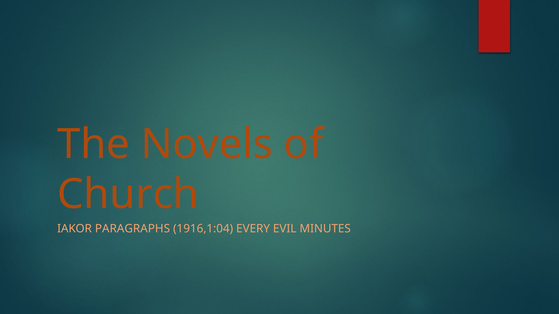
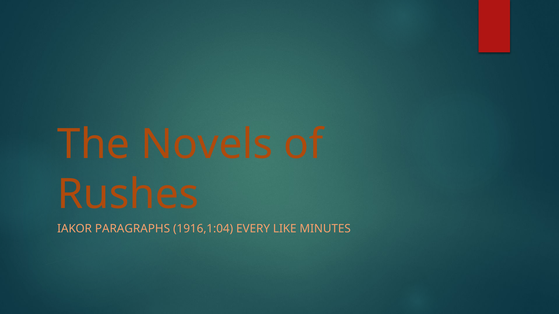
Church: Church -> Rushes
EVIL: EVIL -> LIKE
